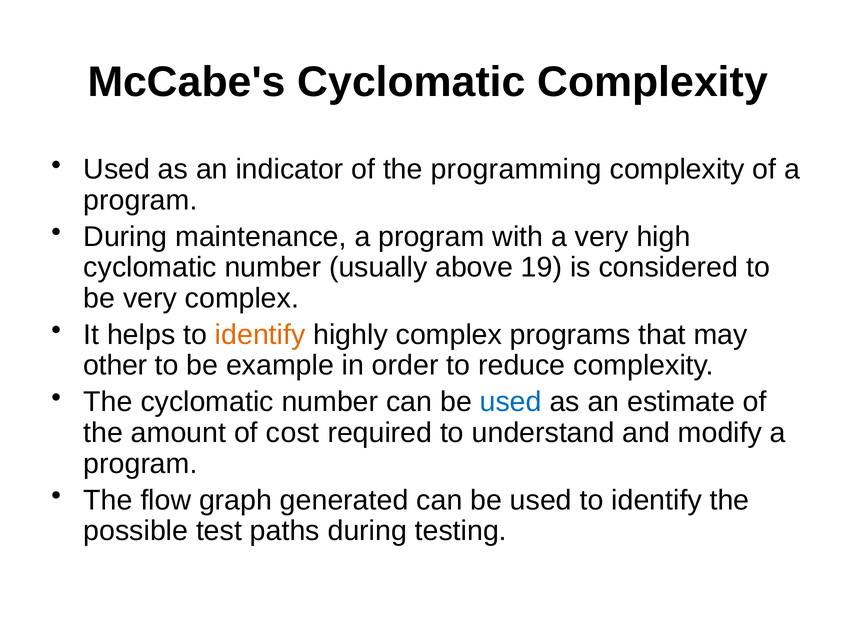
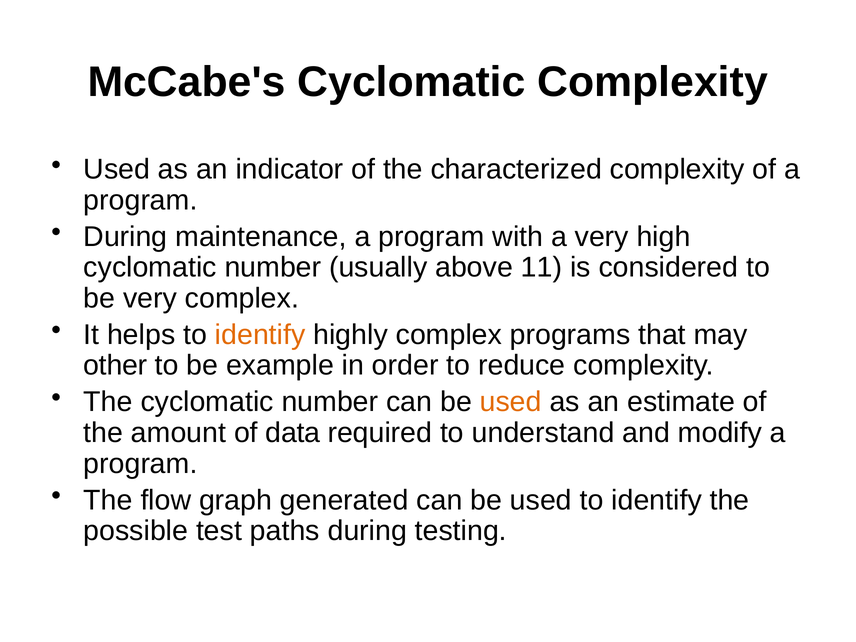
programming: programming -> characterized
19: 19 -> 11
used at (511, 402) colour: blue -> orange
cost: cost -> data
